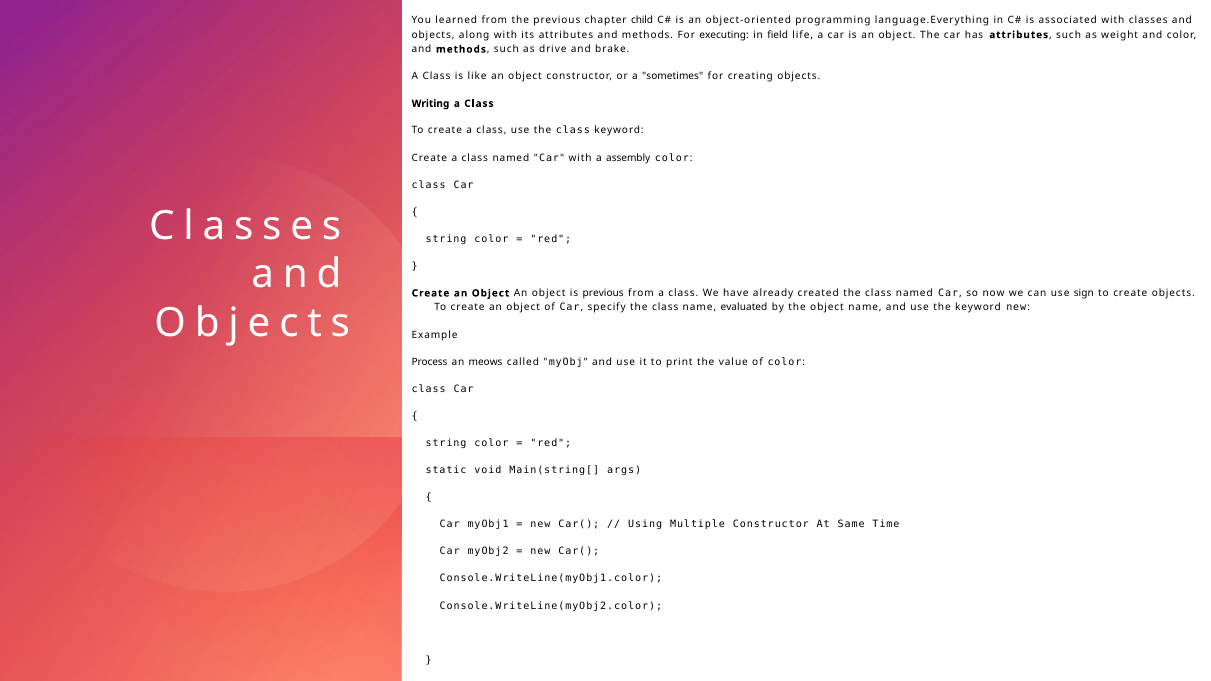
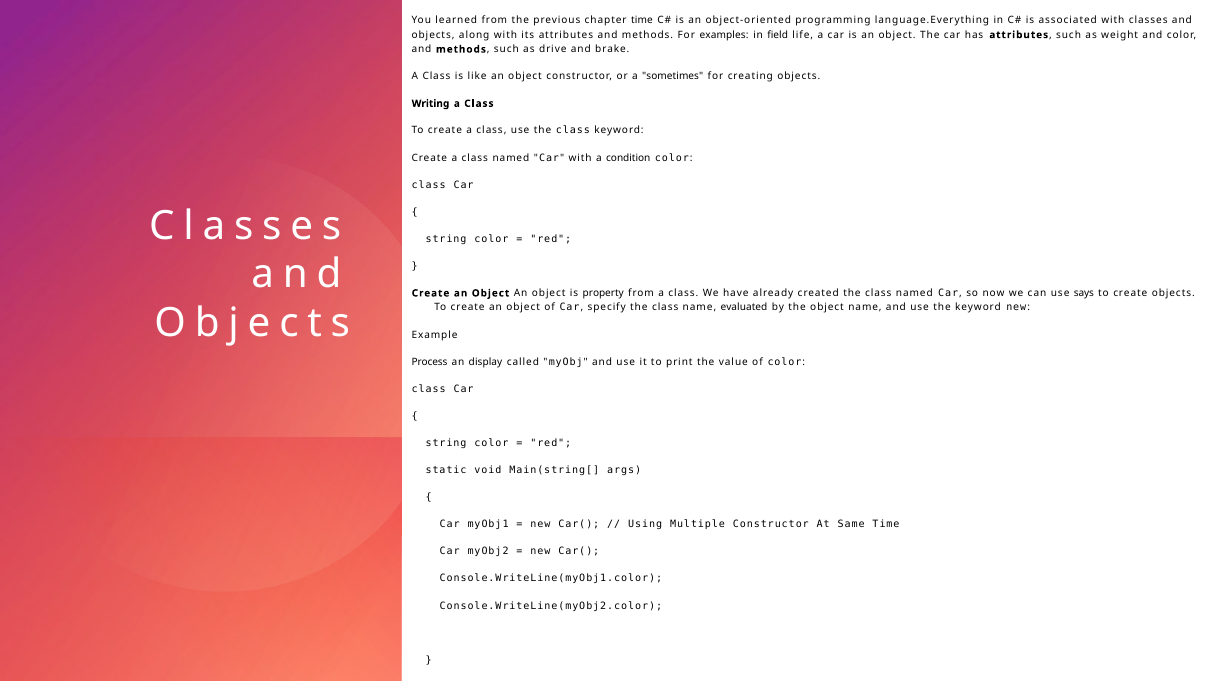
chapter child: child -> time
executing: executing -> examples
assembly: assembly -> condition
is previous: previous -> property
sign: sign -> says
meows: meows -> display
